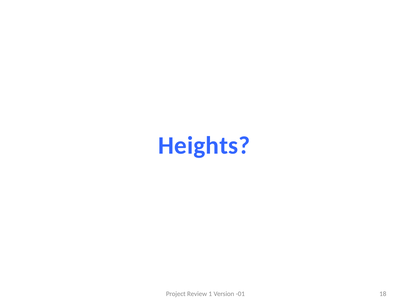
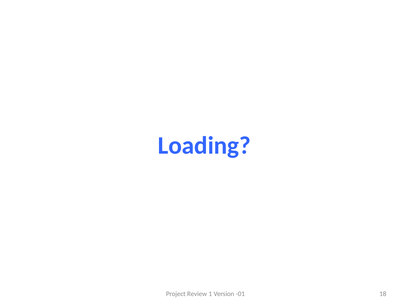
Heights: Heights -> Loading
